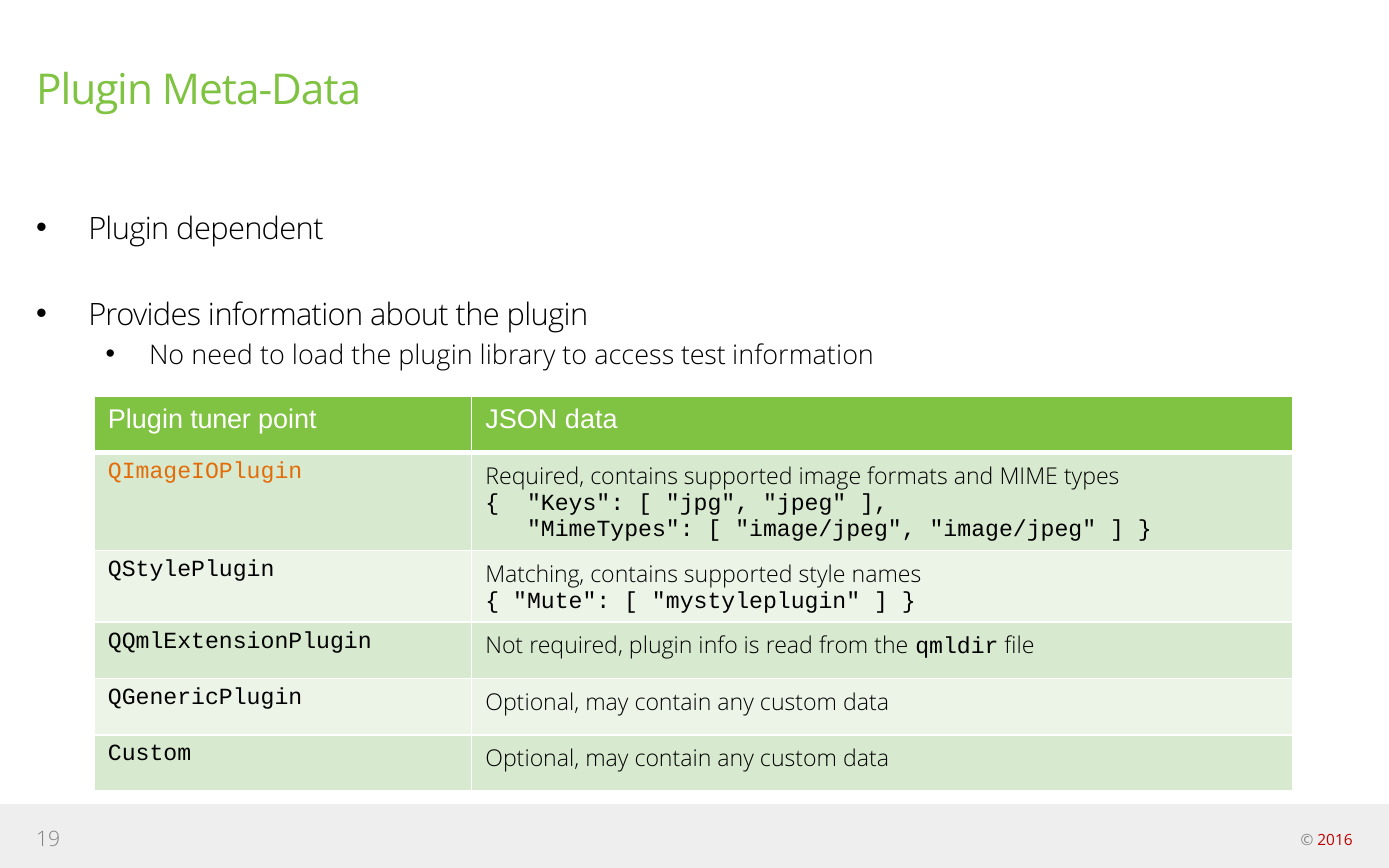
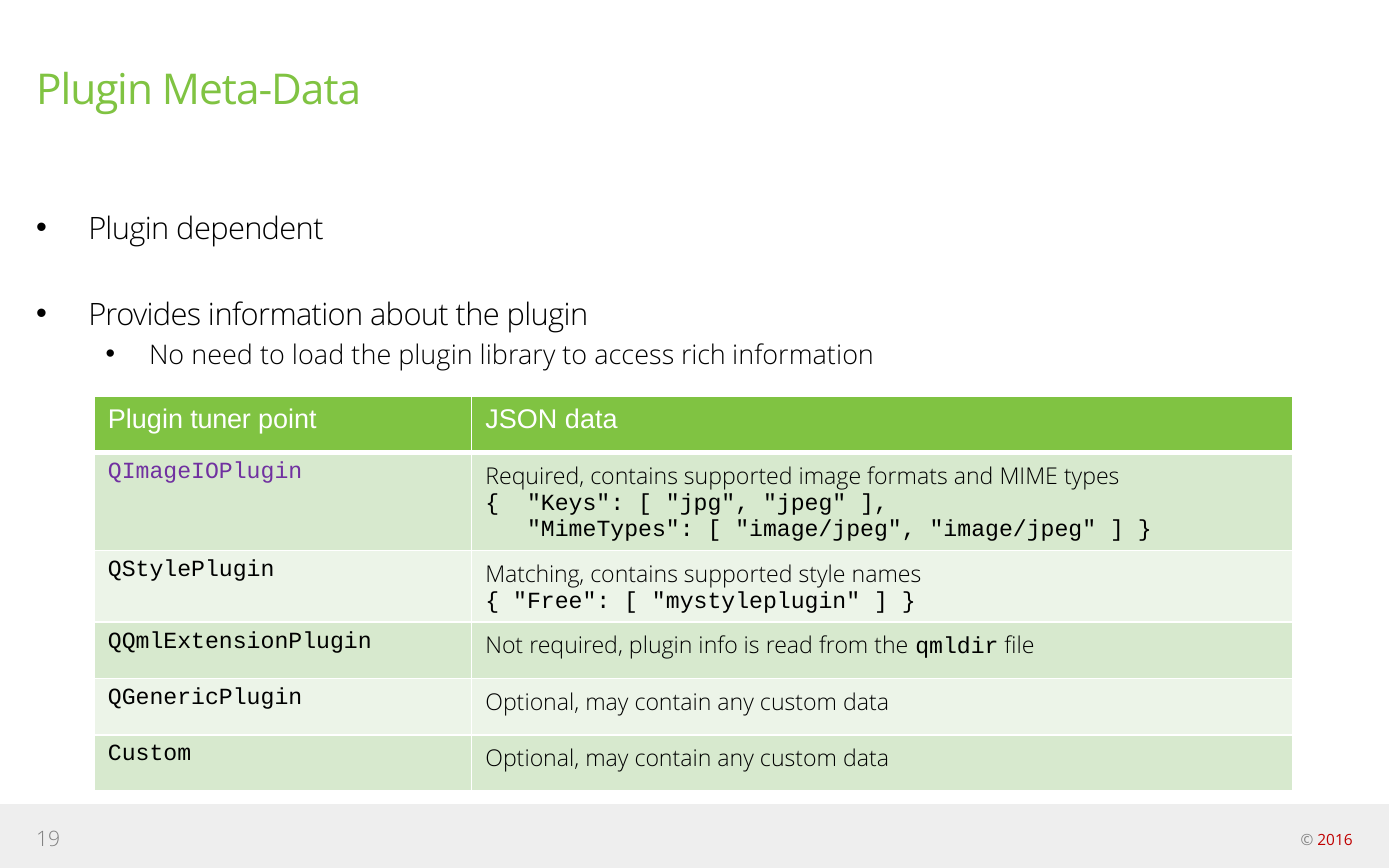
test: test -> rich
QImageIOPlugin colour: orange -> purple
Mute: Mute -> Free
